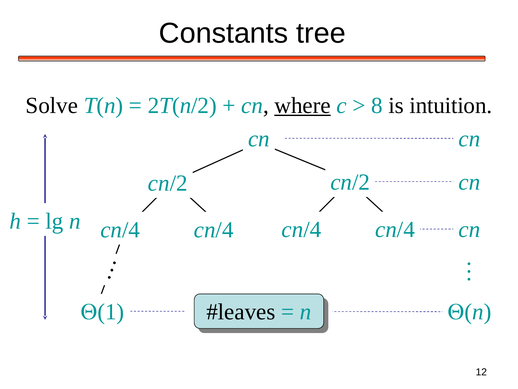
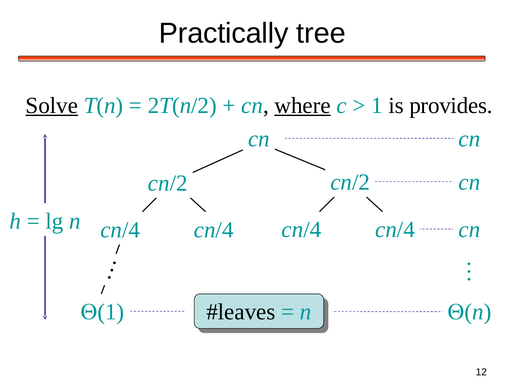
Constants: Constants -> Practically
Solve underline: none -> present
8 at (377, 105): 8 -> 1
intuition: intuition -> provides
